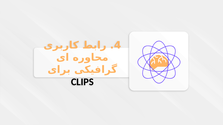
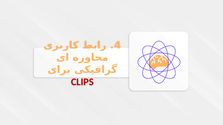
CLIPS colour: black -> red
